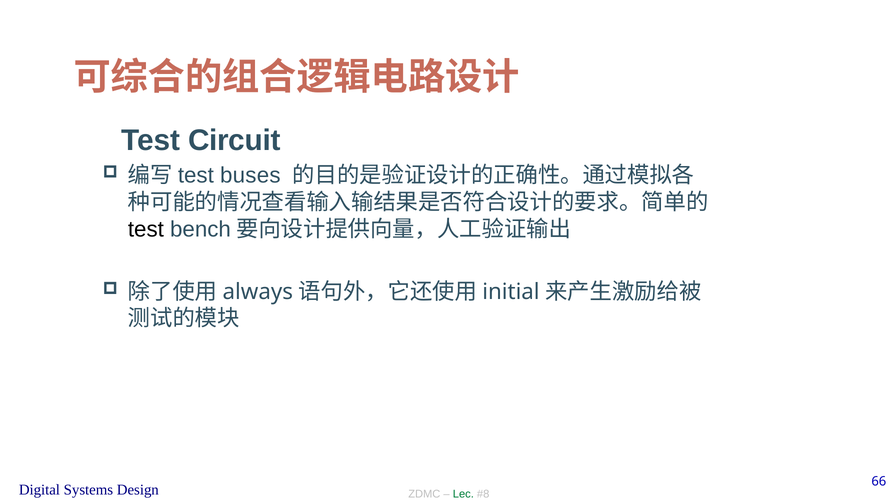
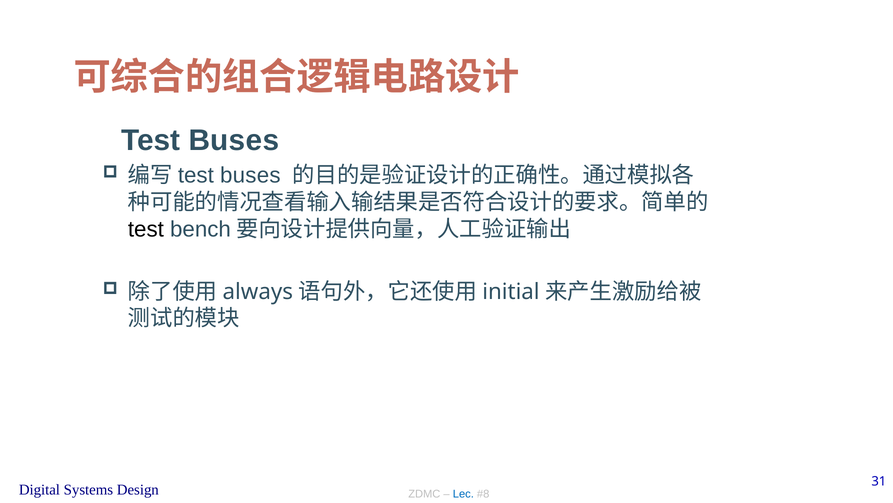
Test Circuit: Circuit -> Buses
66: 66 -> 31
Lec colour: green -> blue
